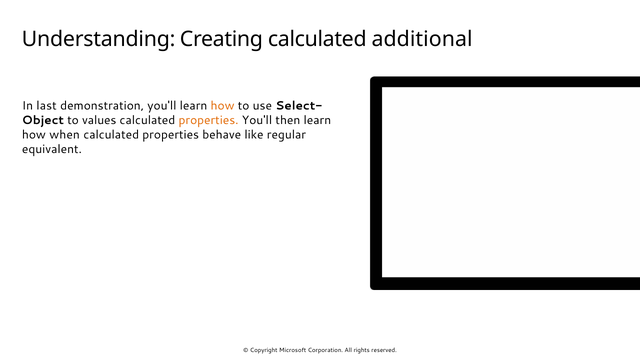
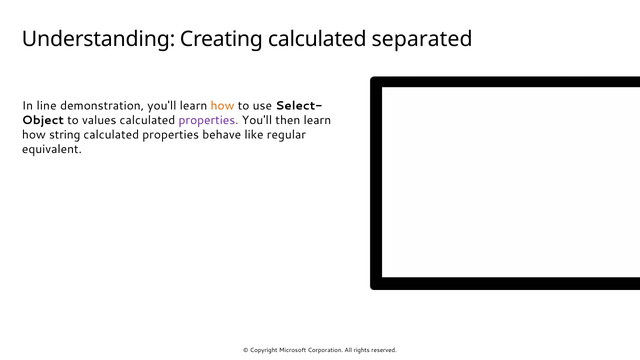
additional: additional -> separated
last: last -> line
properties at (209, 120) colour: orange -> purple
when: when -> string
